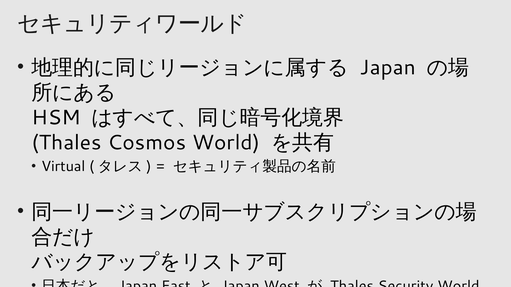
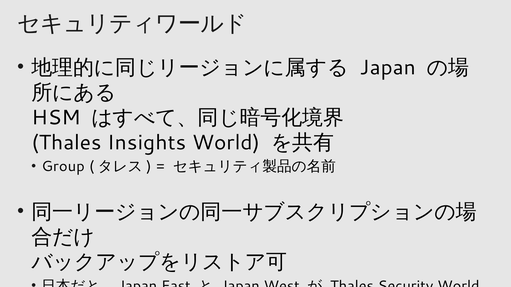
Cosmos: Cosmos -> Insights
Virtual: Virtual -> Group
